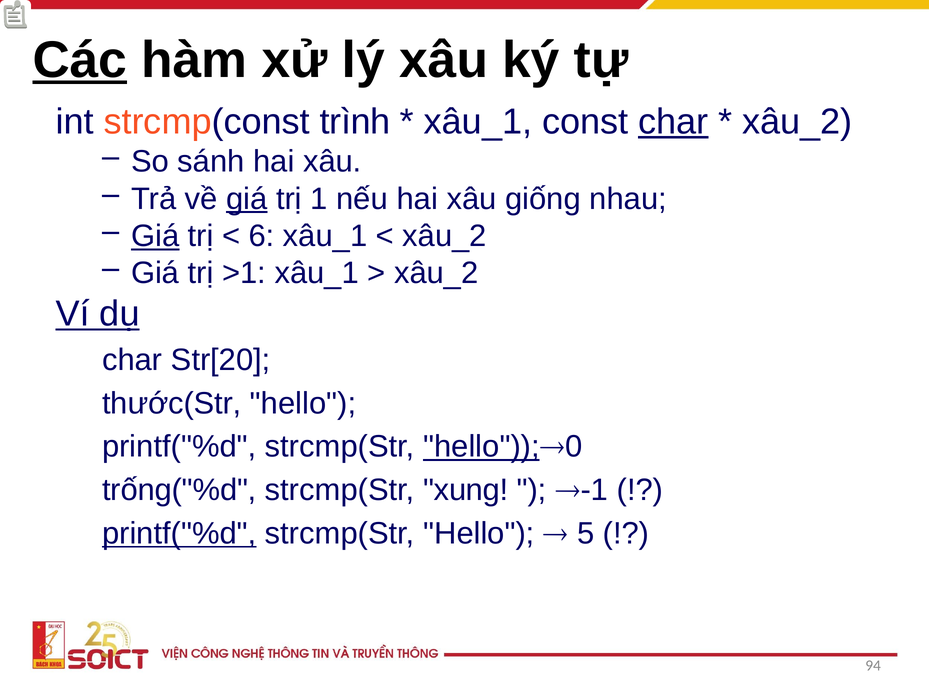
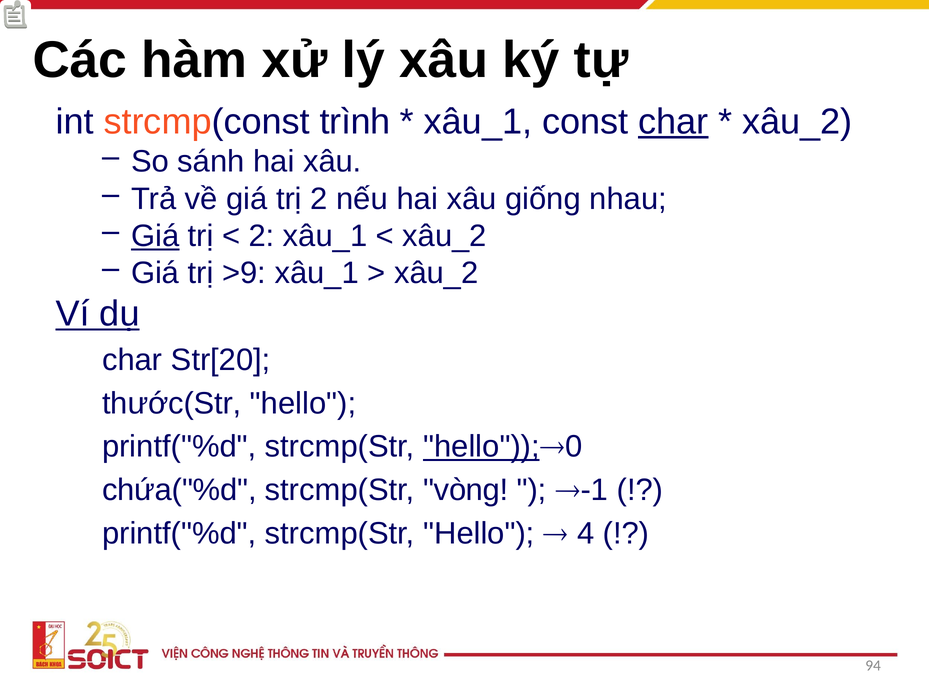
Các underline: present -> none
giá at (247, 199) underline: present -> none
trị 1: 1 -> 2
6 at (261, 236): 6 -> 2
>1: >1 -> >9
trống("%d: trống("%d -> chứa("%d
xung: xung -> vòng
printf("%d at (179, 533) underline: present -> none
5: 5 -> 4
